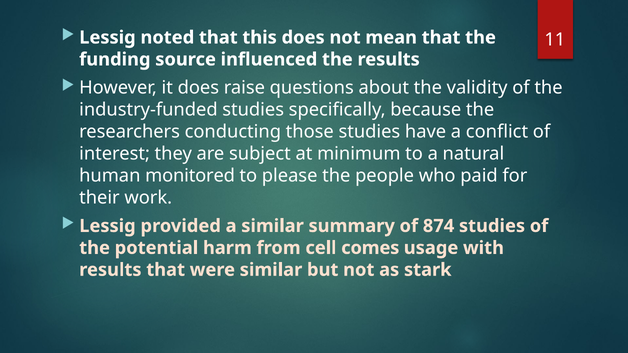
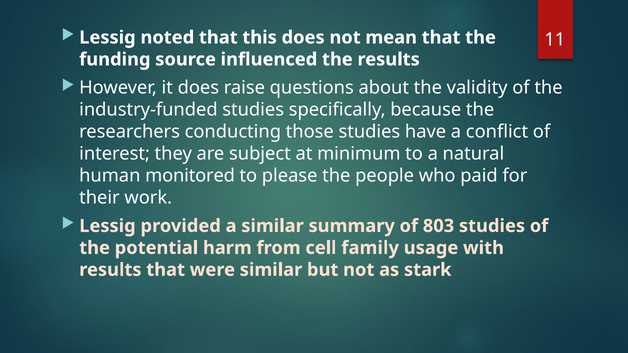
874: 874 -> 803
comes: comes -> family
